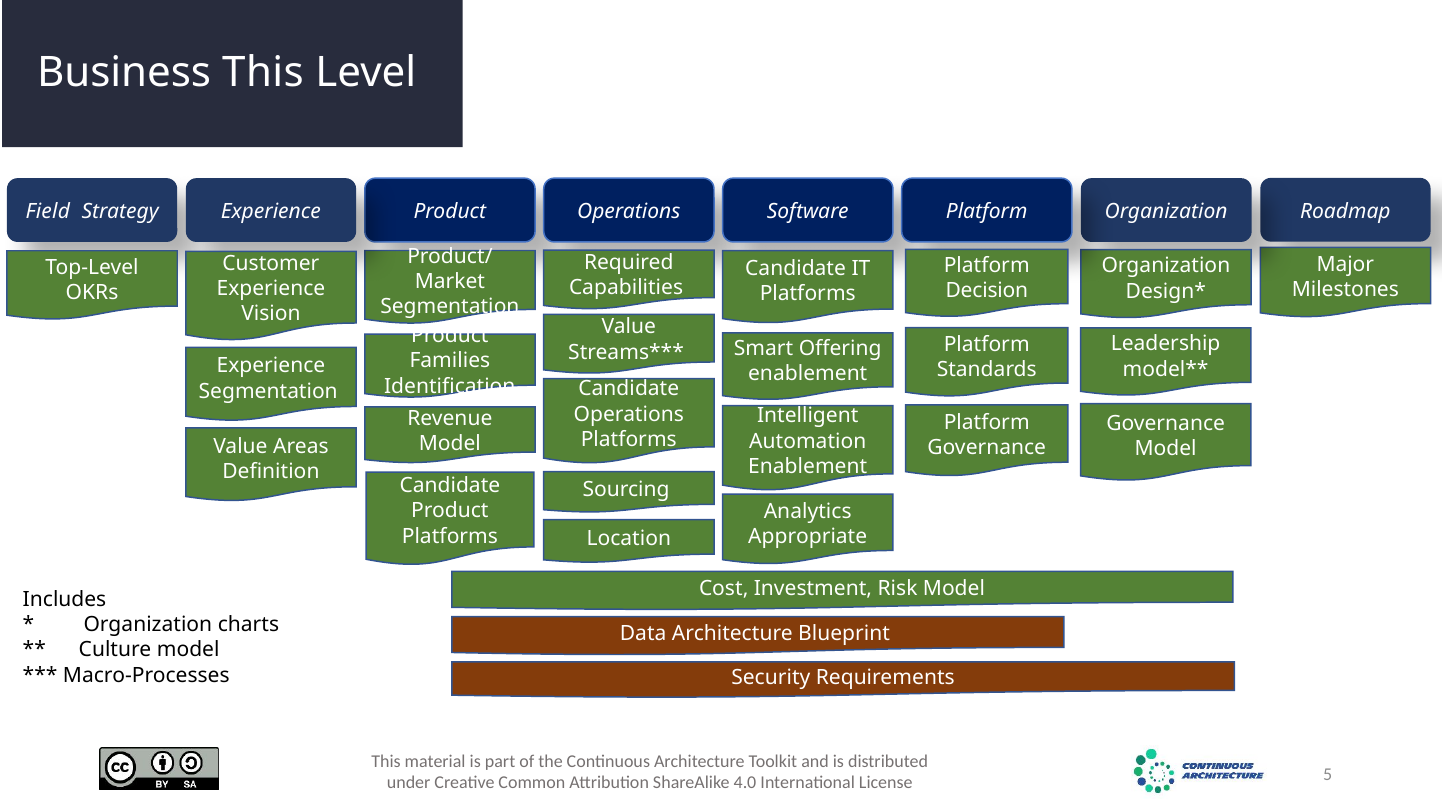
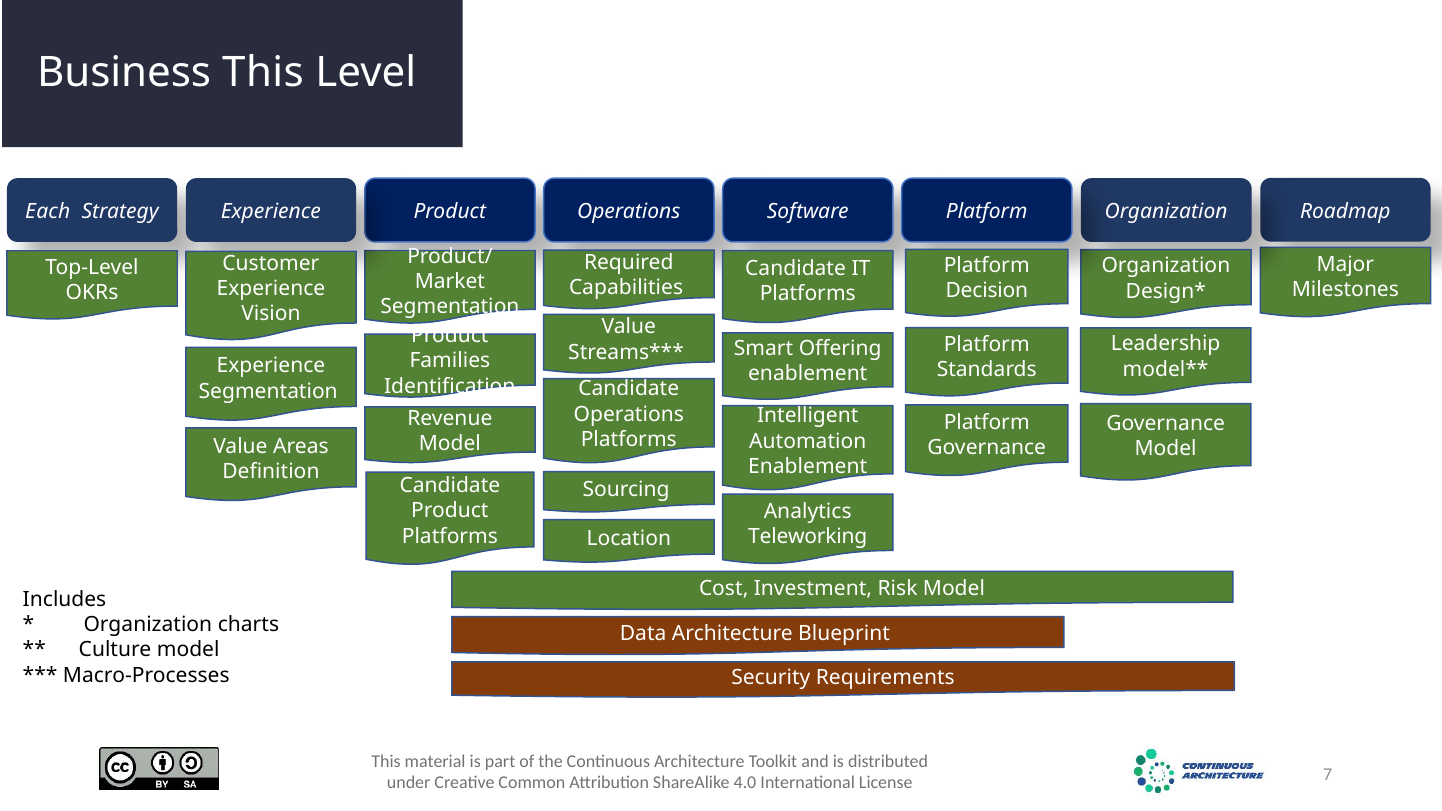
Field: Field -> Each
Appropriate: Appropriate -> Teleworking
5: 5 -> 7
